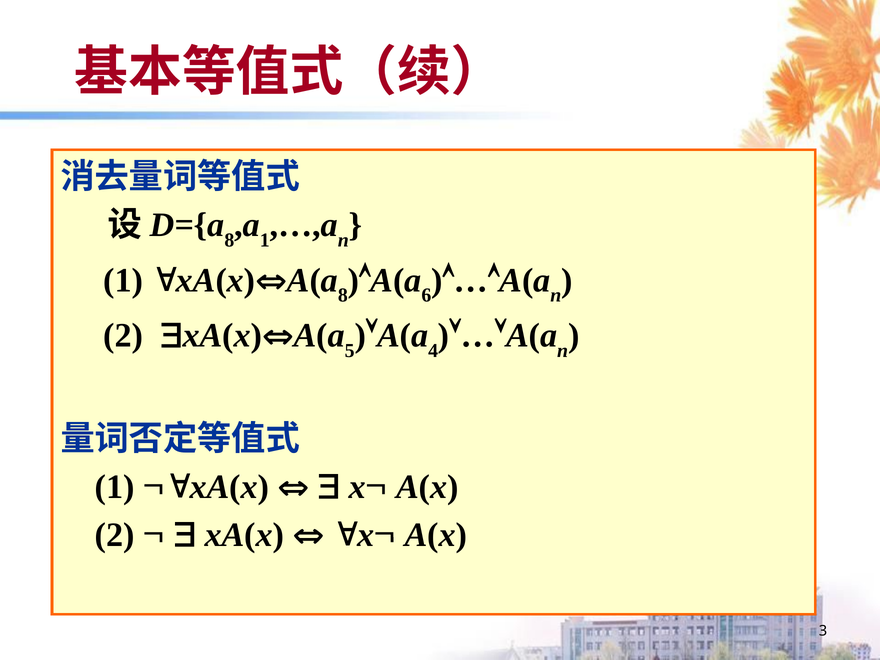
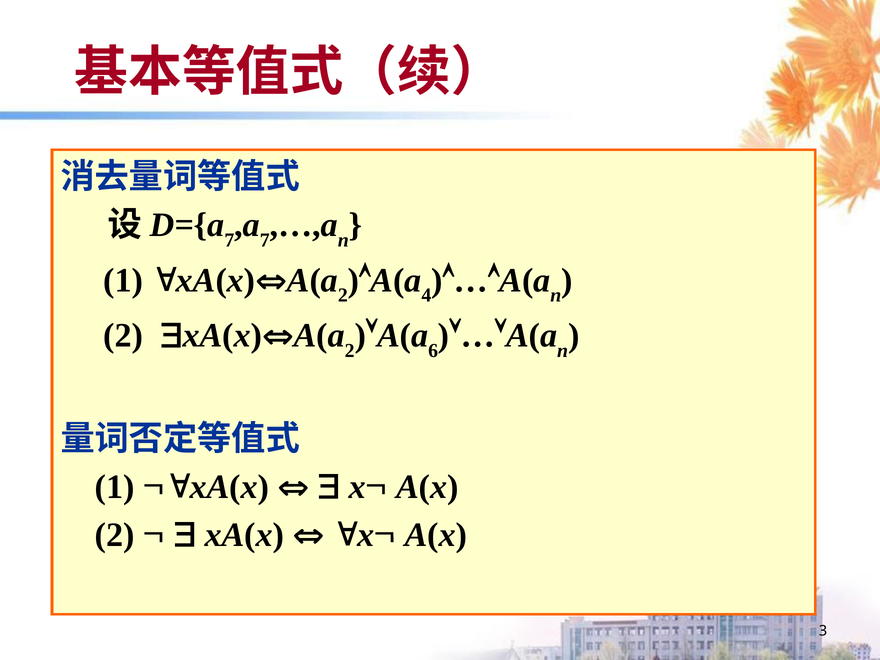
8 at (229, 240): 8 -> 7
1 at (265, 240): 1 -> 7
8 at (343, 295): 8 -> 2
6: 6 -> 4
5 at (350, 351): 5 -> 2
4: 4 -> 6
